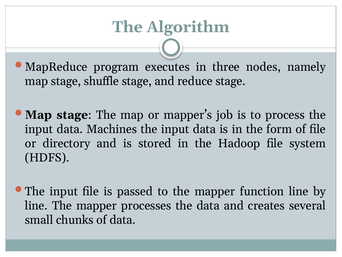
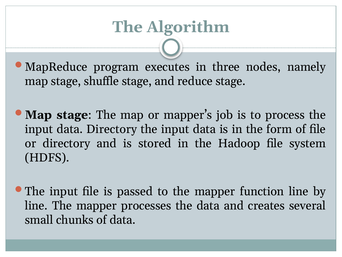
data Machines: Machines -> Directory
